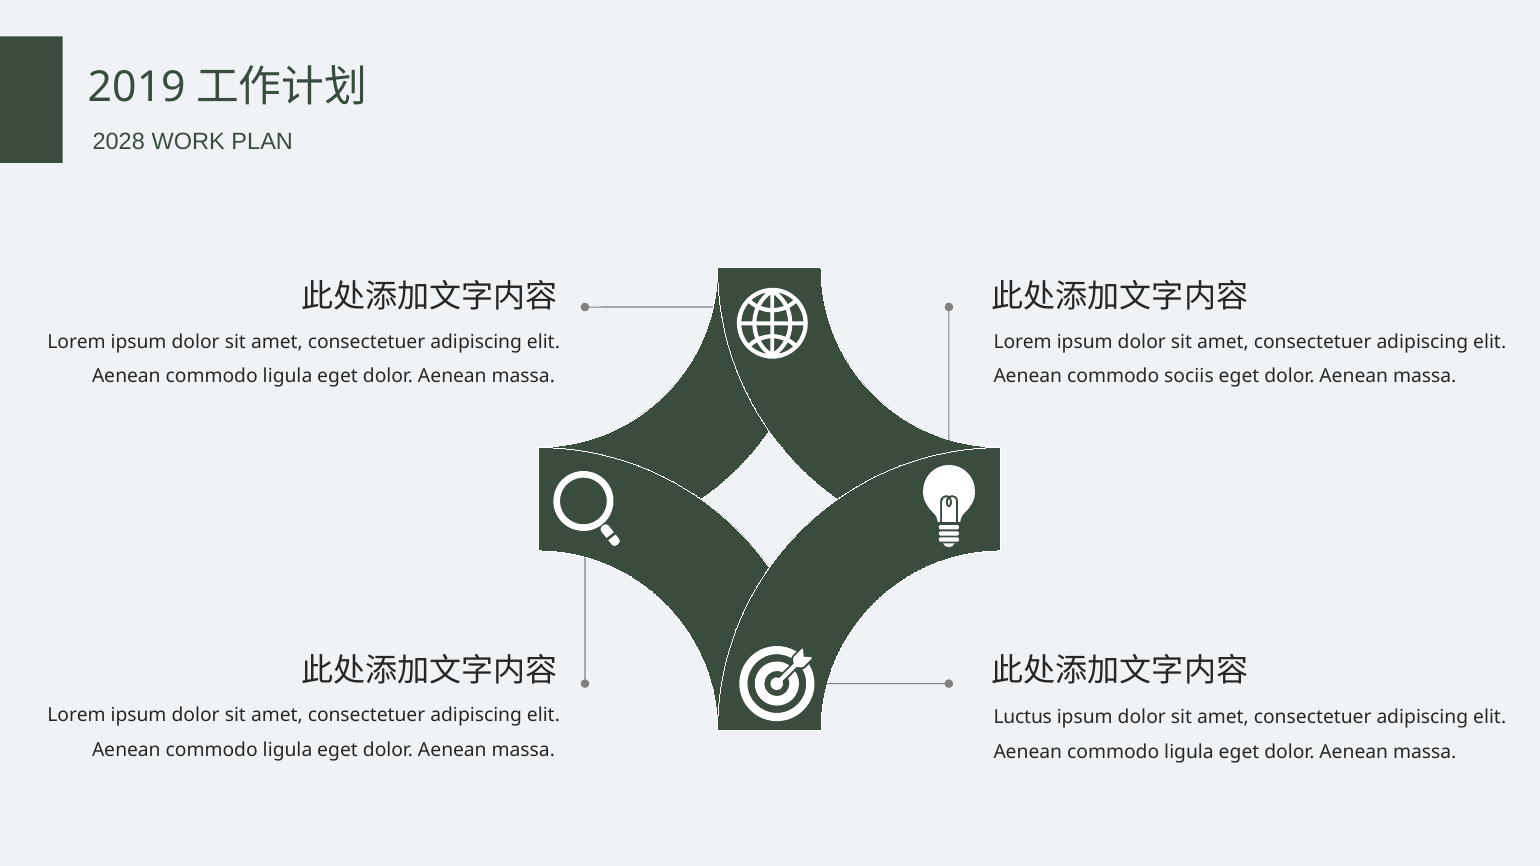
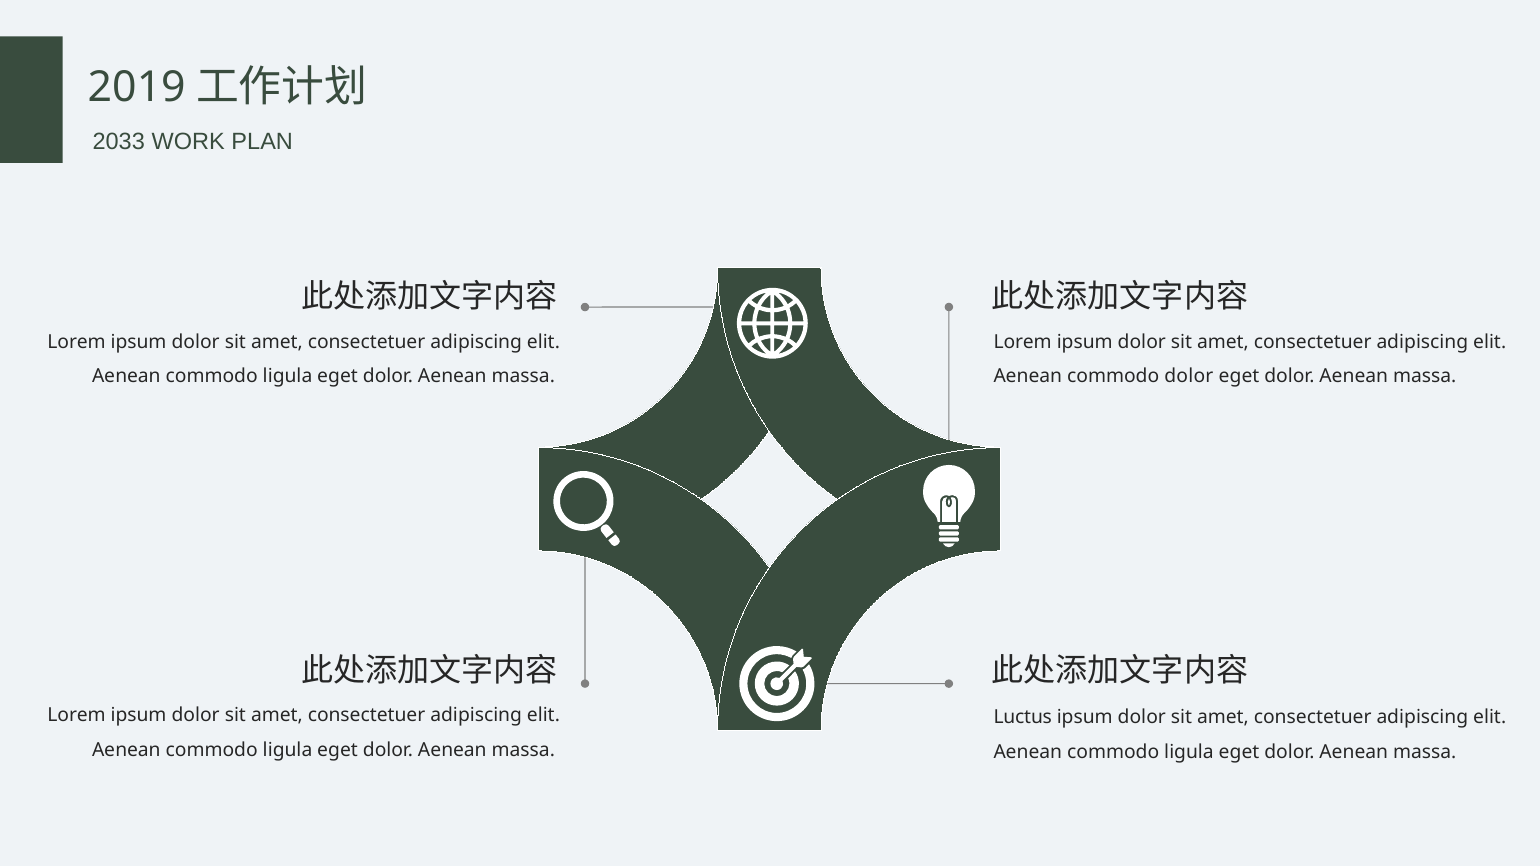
2028: 2028 -> 2033
commodo sociis: sociis -> dolor
